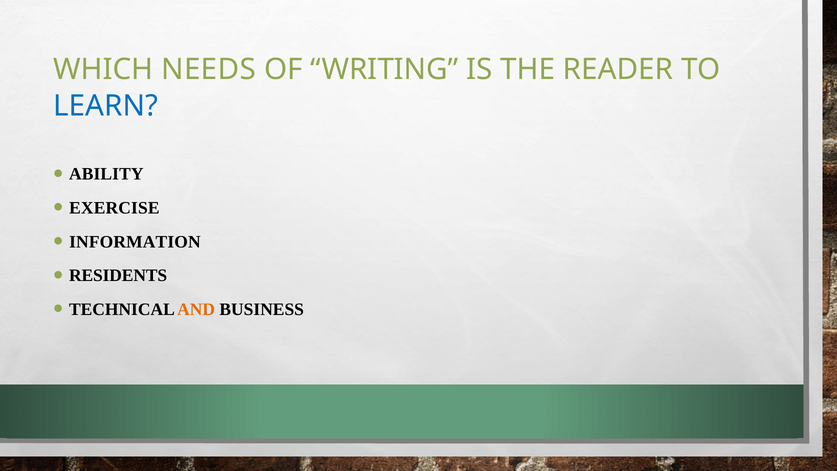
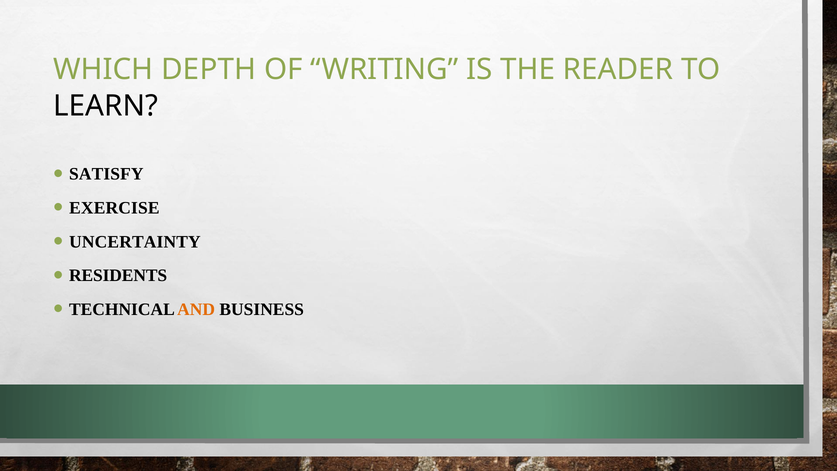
NEEDS: NEEDS -> DEPTH
LEARN colour: blue -> black
ABILITY: ABILITY -> SATISFY
INFORMATION: INFORMATION -> UNCERTAINTY
